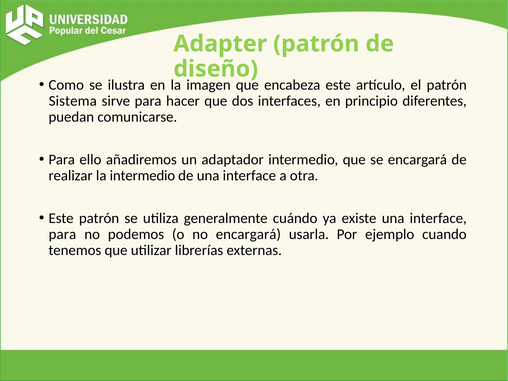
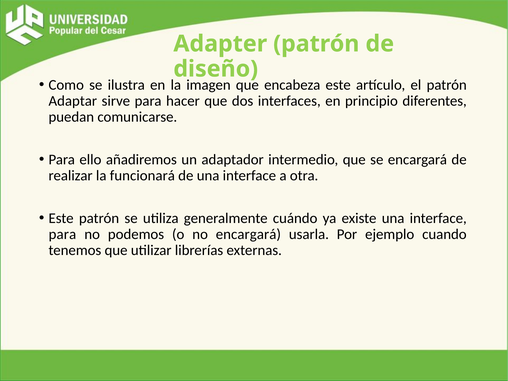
Sistema: Sistema -> Adaptar
la intermedio: intermedio -> funcionará
